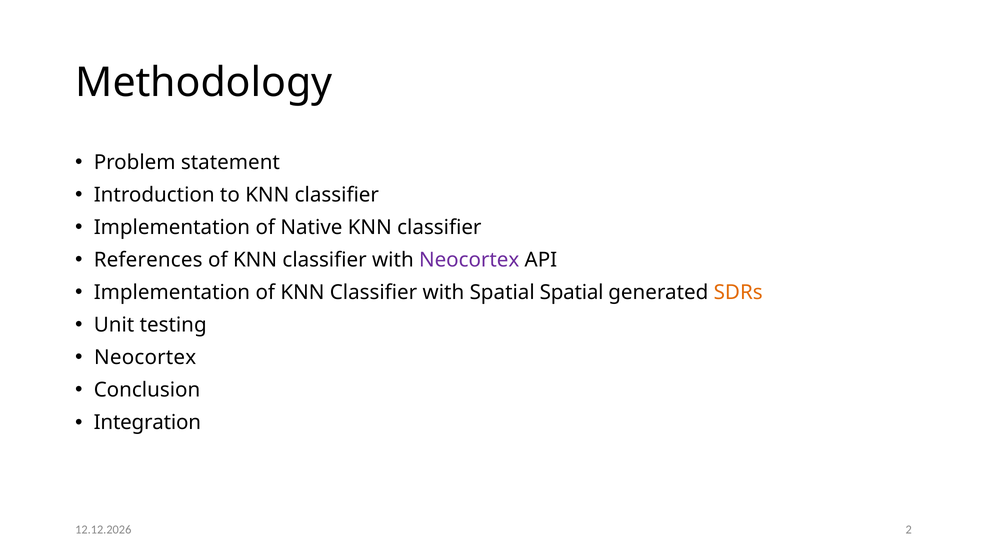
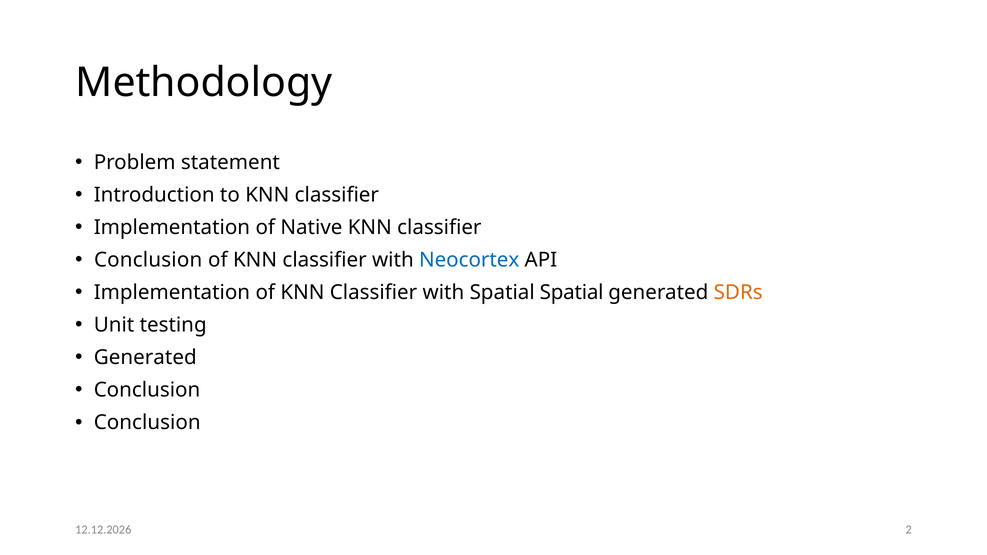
References at (148, 260): References -> Conclusion
Neocortex at (469, 260) colour: purple -> blue
Neocortex at (145, 358): Neocortex -> Generated
Integration at (147, 423): Integration -> Conclusion
